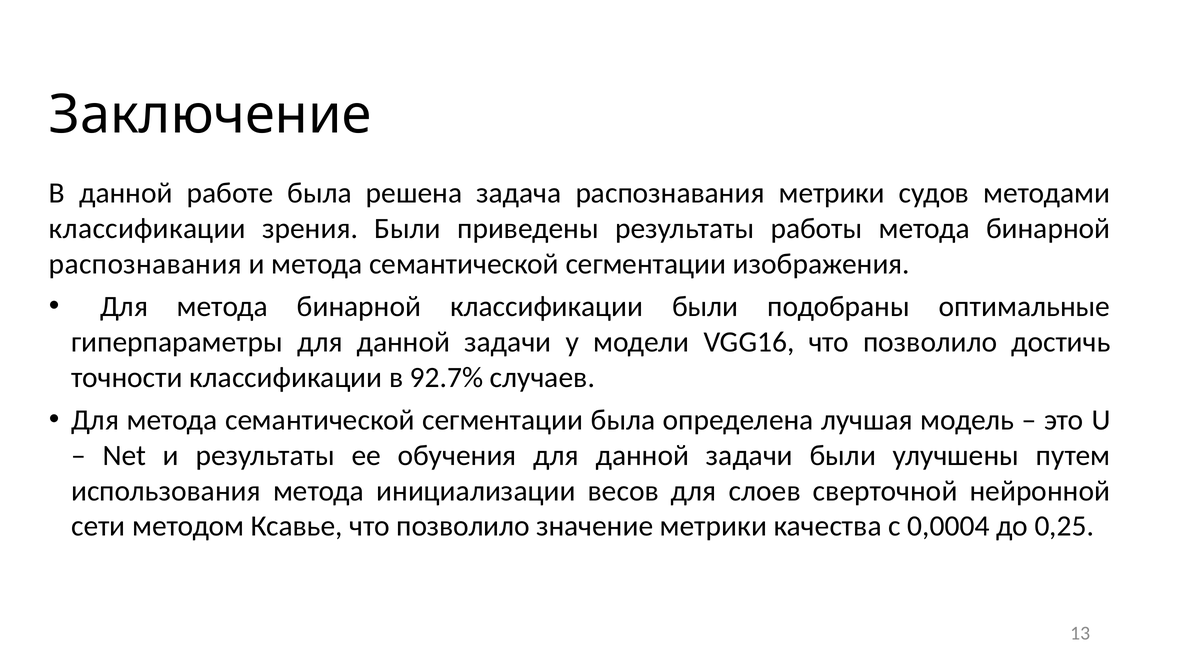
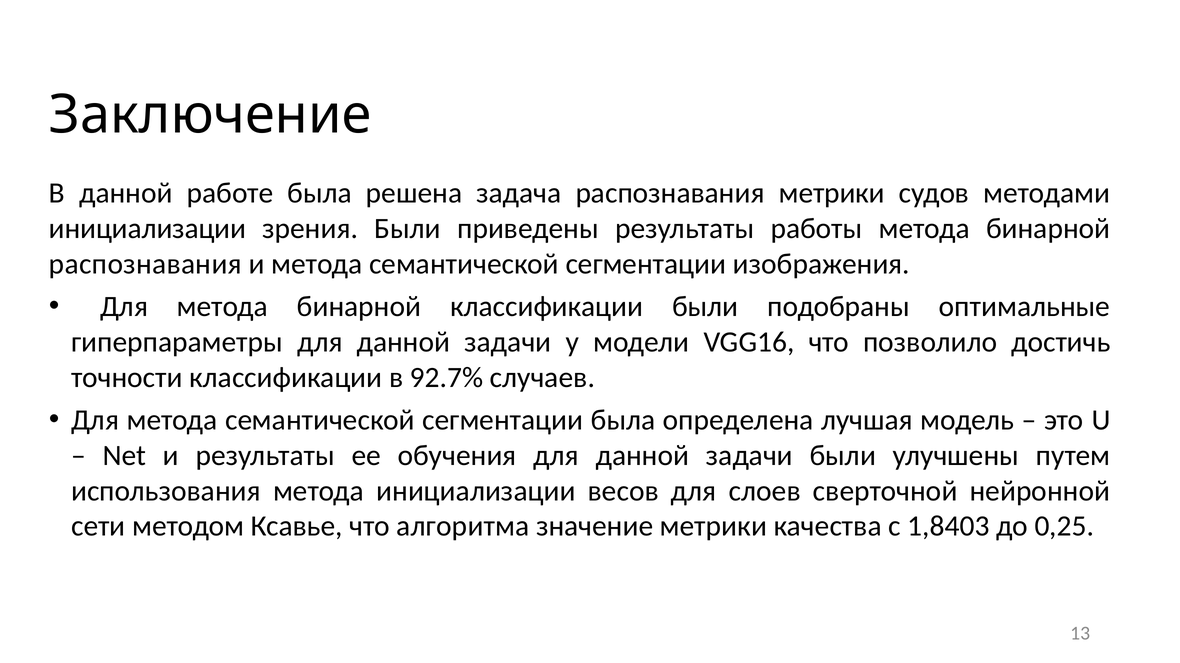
классификации at (147, 229): классификации -> инициализации
Ксавье что позволило: позволило -> алгоритма
0,0004: 0,0004 -> 1,8403
